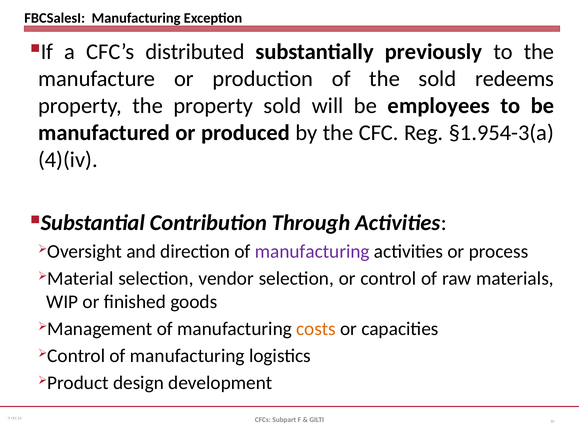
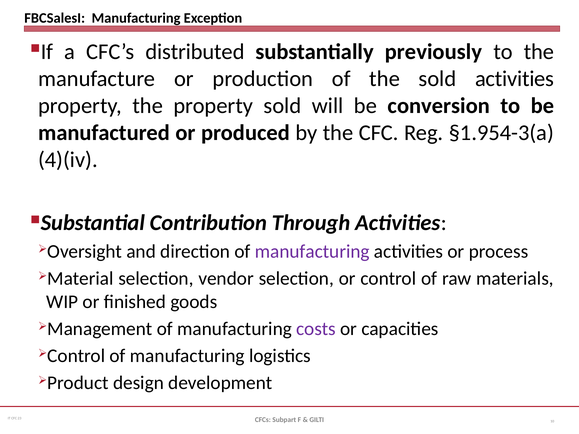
sold redeems: redeems -> activities
employees: employees -> conversion
costs colour: orange -> purple
